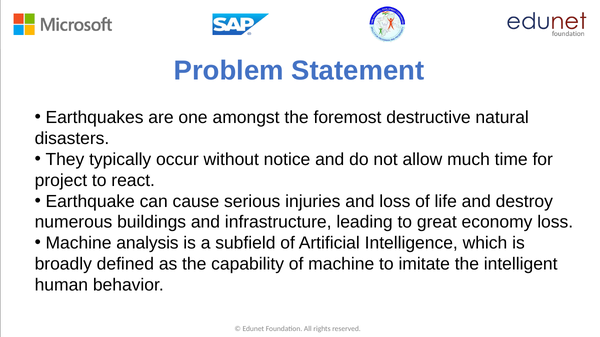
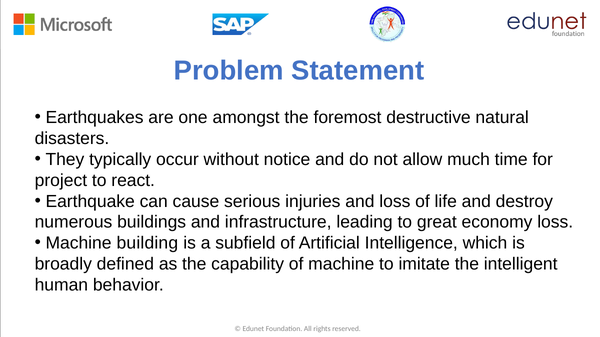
analysis: analysis -> building
